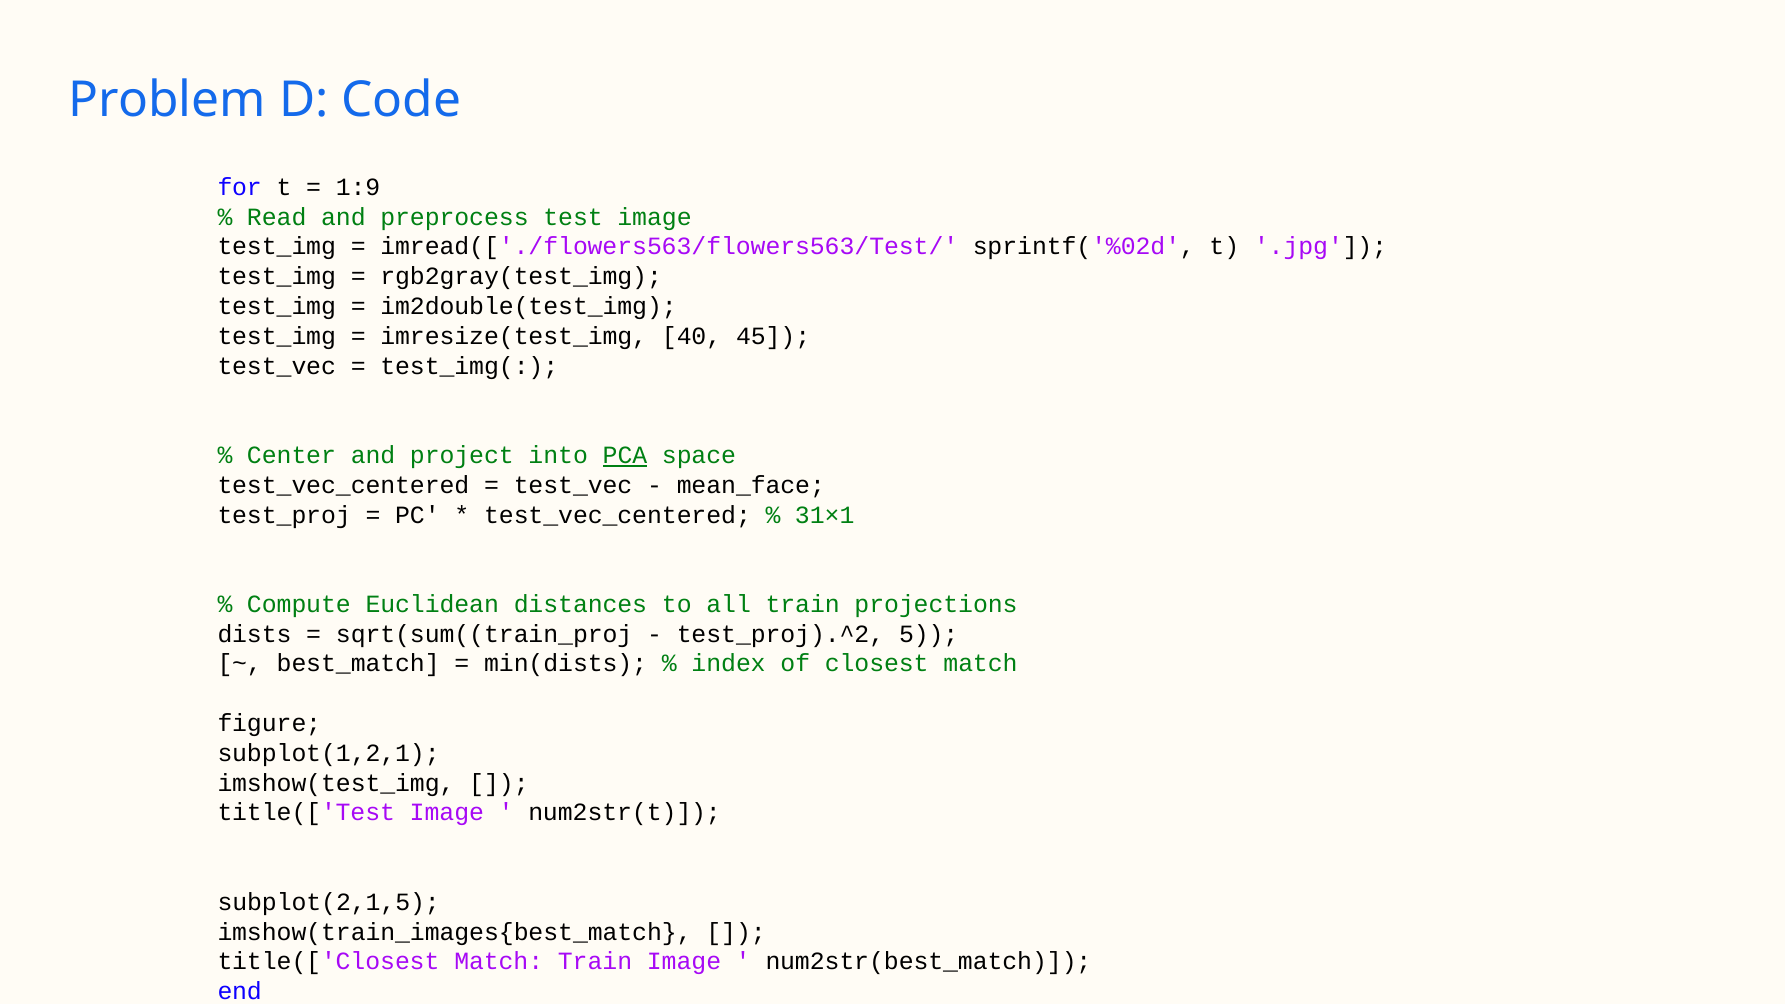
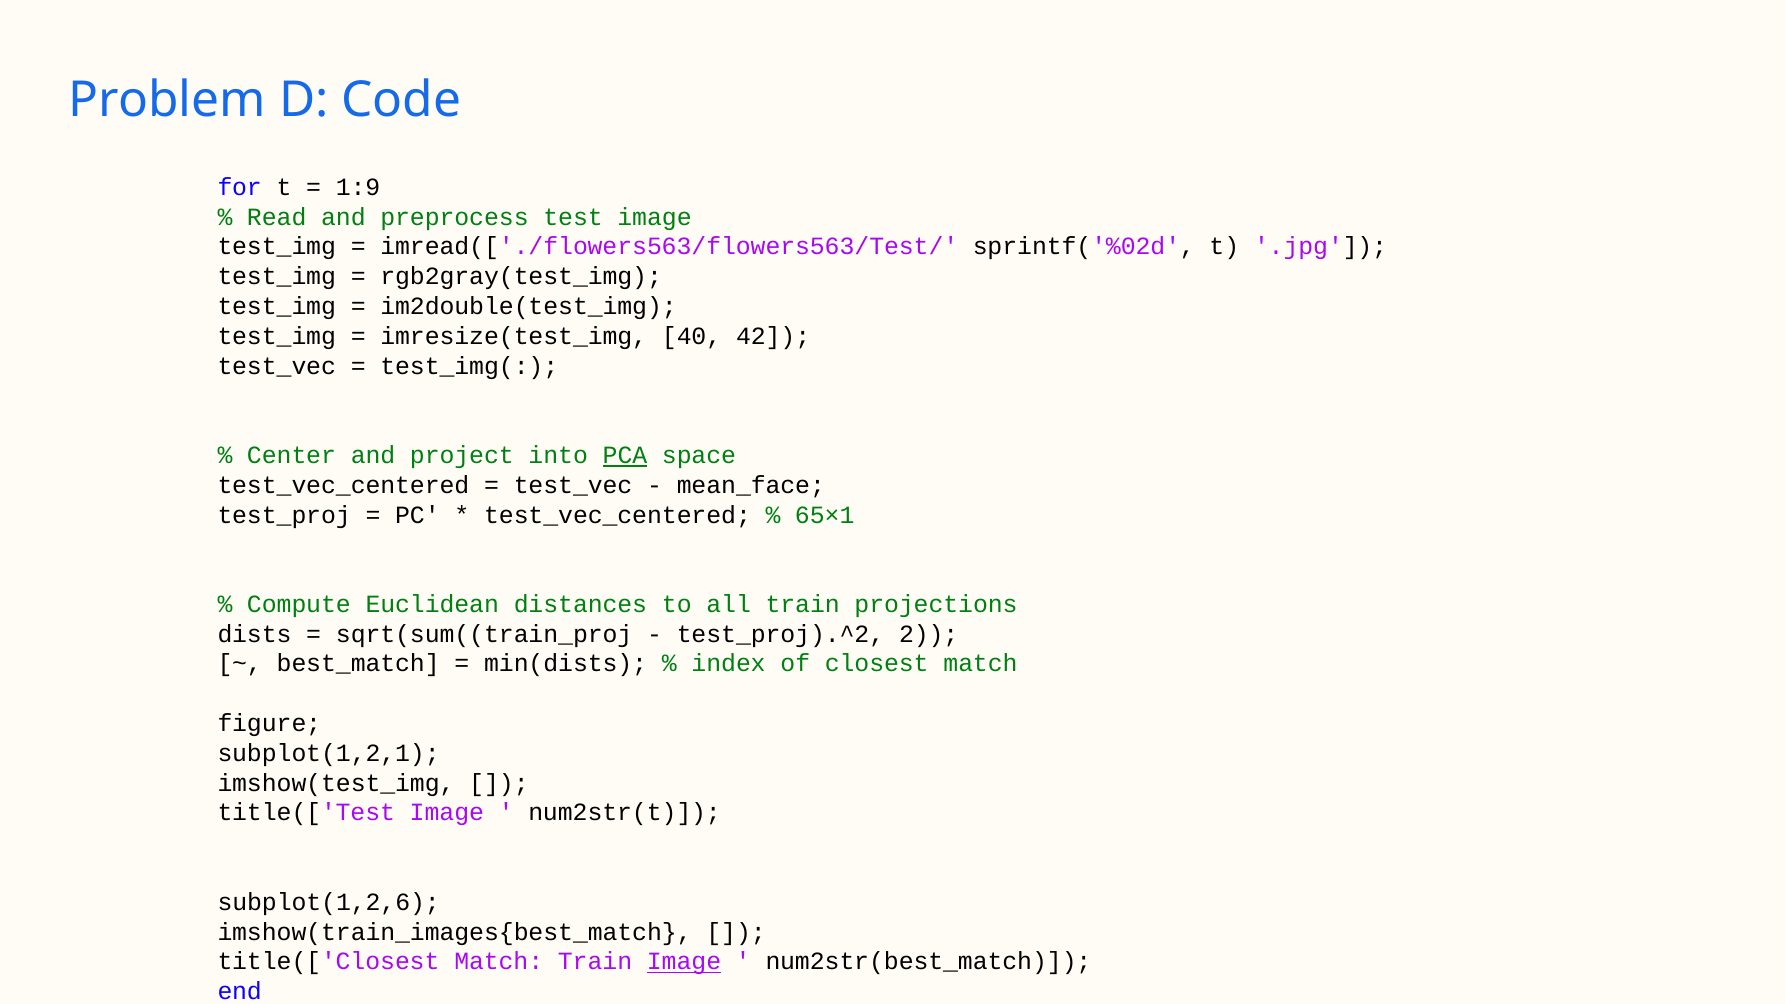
45: 45 -> 42
31×1: 31×1 -> 65×1
5: 5 -> 2
subplot(2,1,5: subplot(2,1,5 -> subplot(1,2,6
Image at (684, 962) underline: none -> present
